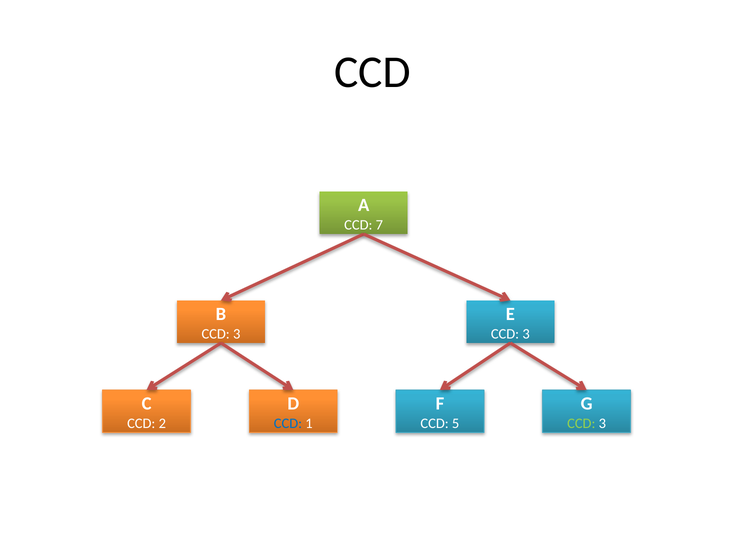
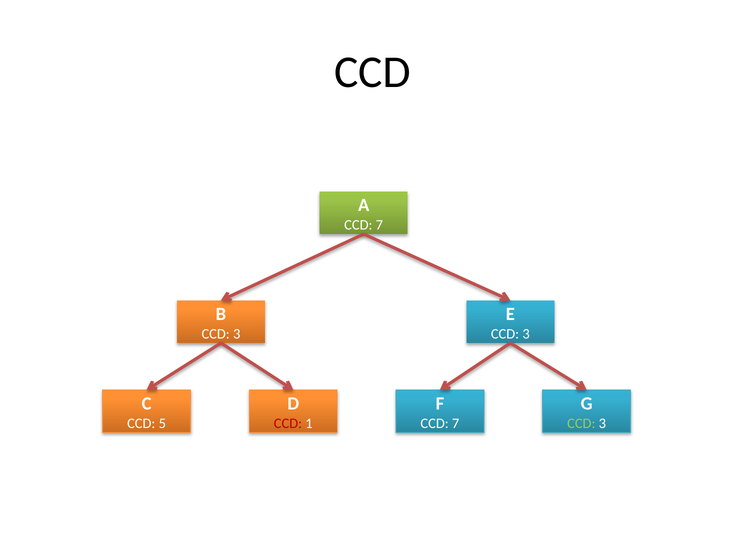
2: 2 -> 5
CCD at (288, 423) colour: blue -> red
5 at (456, 423): 5 -> 7
